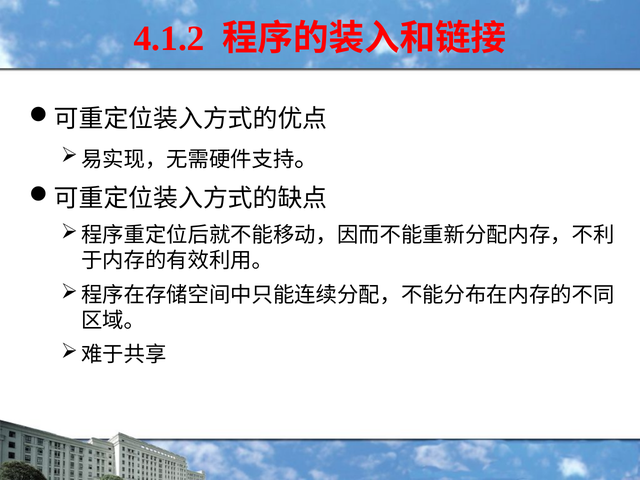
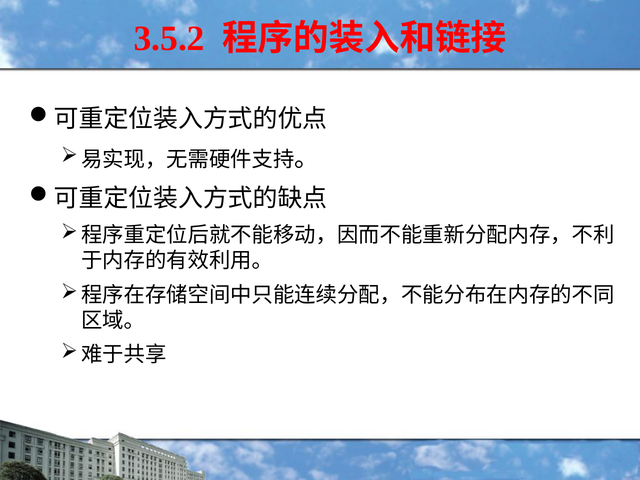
4.1.2: 4.1.2 -> 3.5.2
